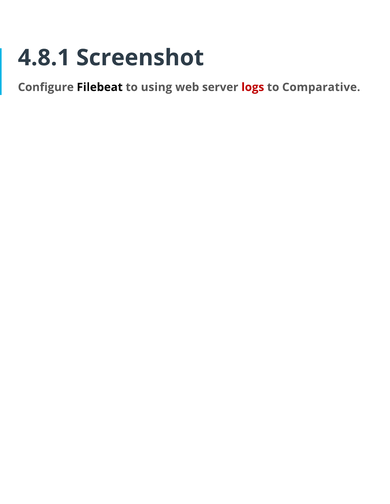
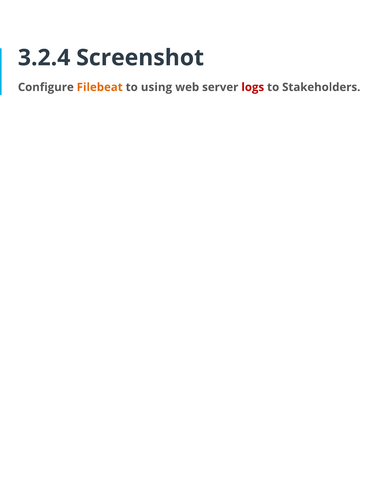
4.8.1: 4.8.1 -> 3.2.4
Filebeat colour: black -> orange
Comparative: Comparative -> Stakeholders
